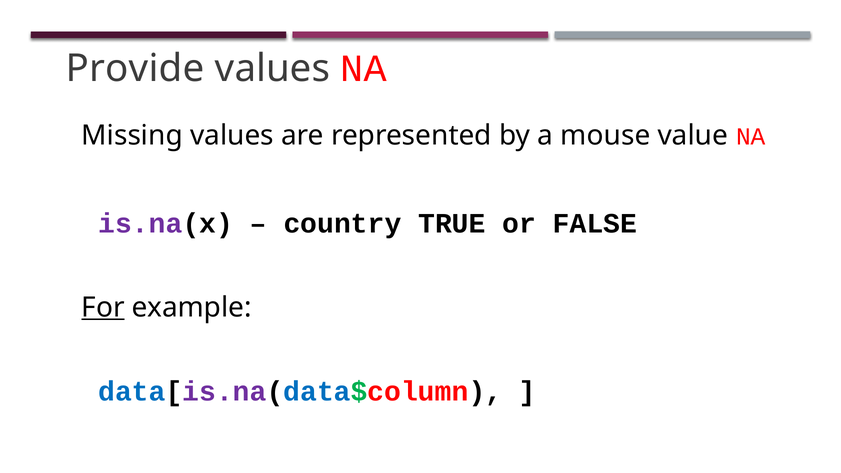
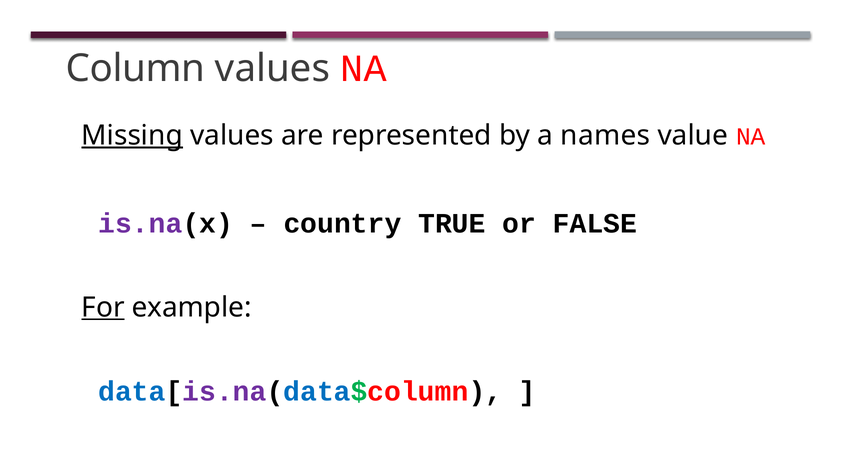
Provide: Provide -> Column
Missing underline: none -> present
mouse: mouse -> names
